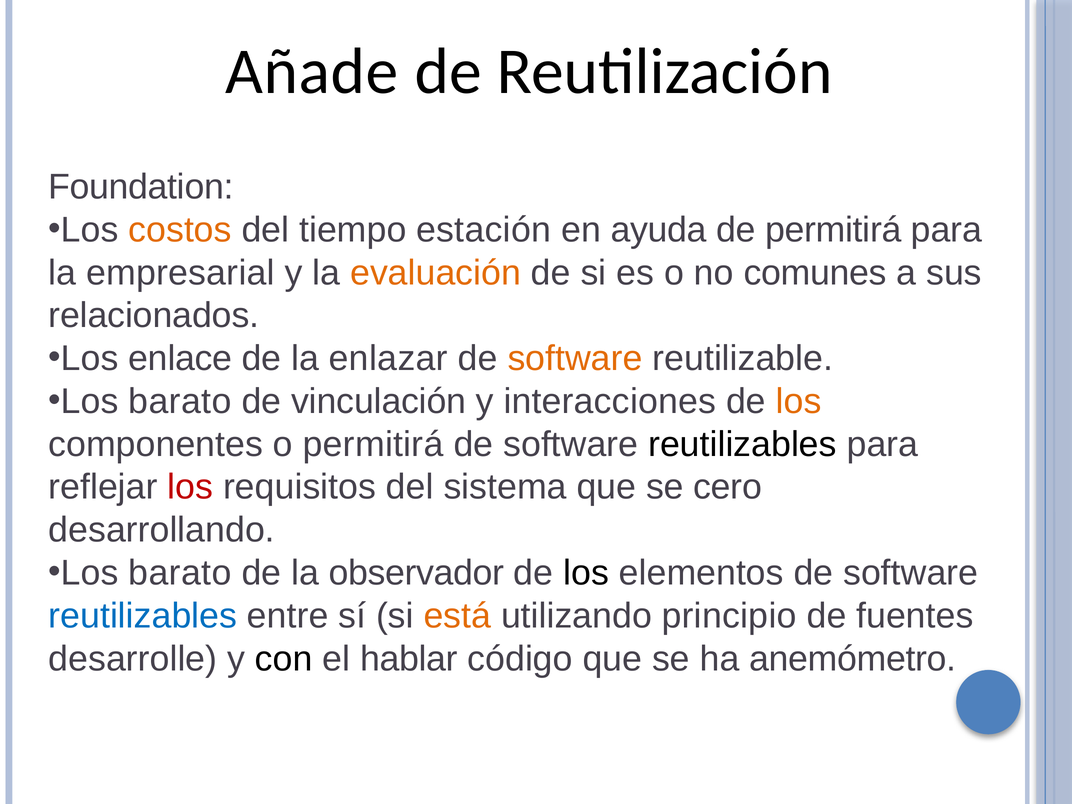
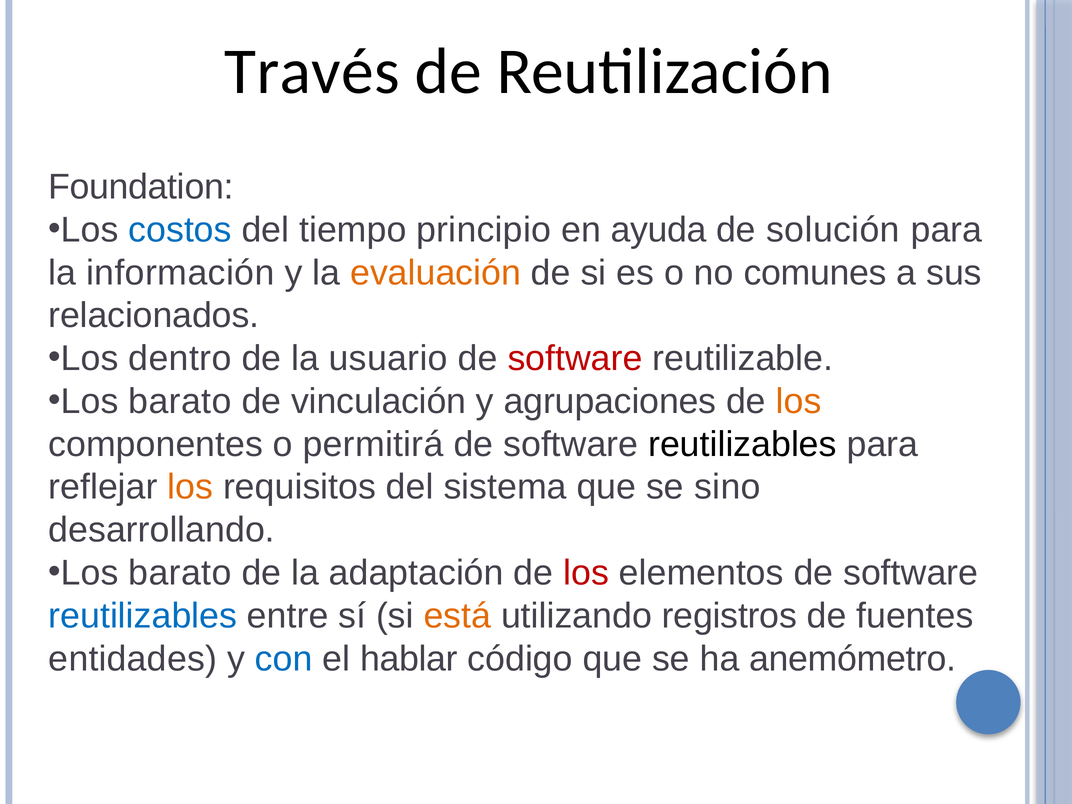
Añade: Añade -> Través
costos colour: orange -> blue
estación: estación -> principio
de permitirá: permitirá -> solución
empresarial: empresarial -> información
enlace: enlace -> dentro
enlazar: enlazar -> usuario
software at (575, 359) colour: orange -> red
interacciones: interacciones -> agrupaciones
los at (190, 487) colour: red -> orange
cero: cero -> sino
observador: observador -> adaptación
los at (586, 573) colour: black -> red
principio: principio -> registros
desarrolle: desarrolle -> entidades
con colour: black -> blue
